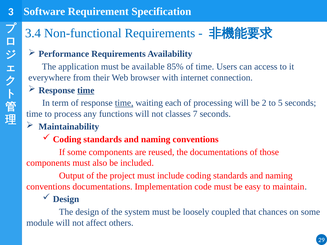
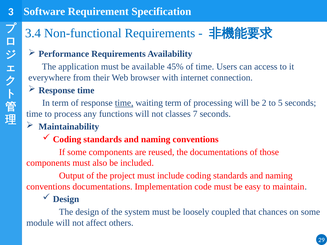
85%: 85% -> 45%
time at (86, 90) underline: present -> none
waiting each: each -> term
